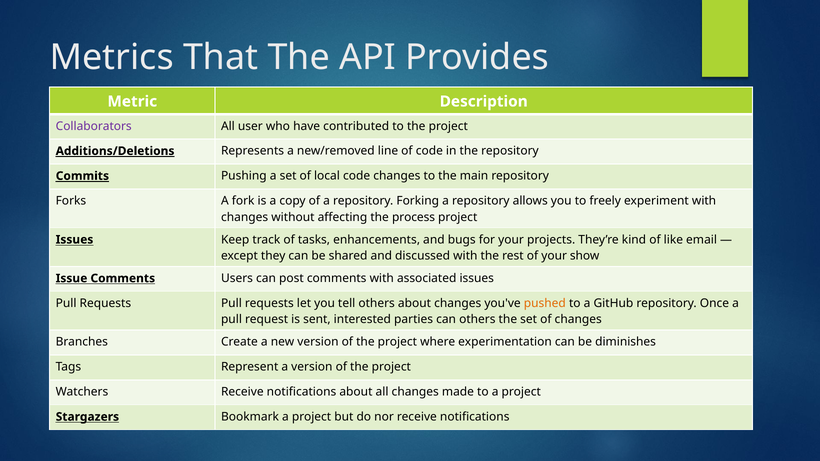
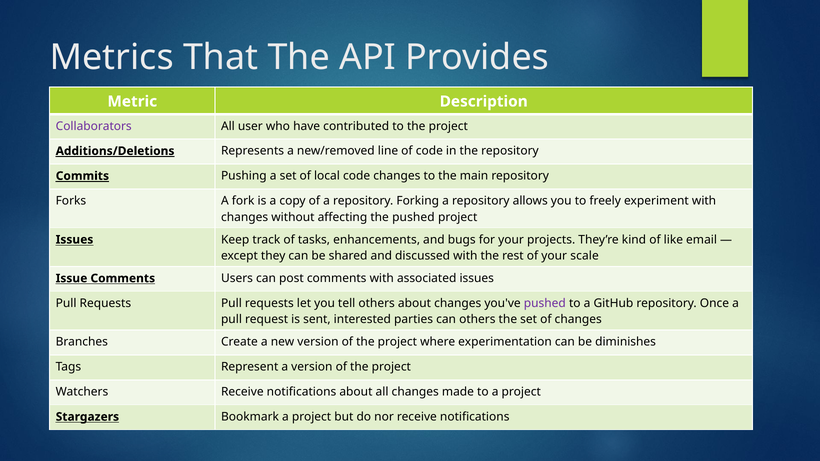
the process: process -> pushed
show: show -> scale
pushed at (545, 303) colour: orange -> purple
